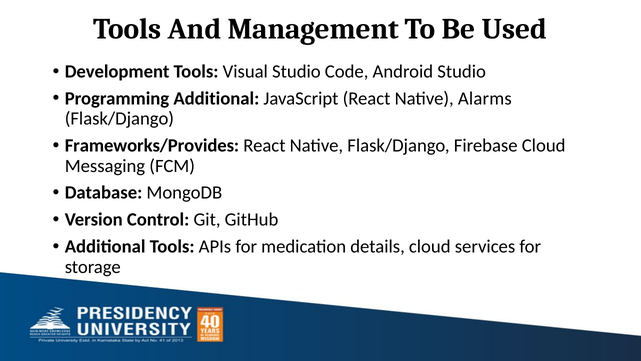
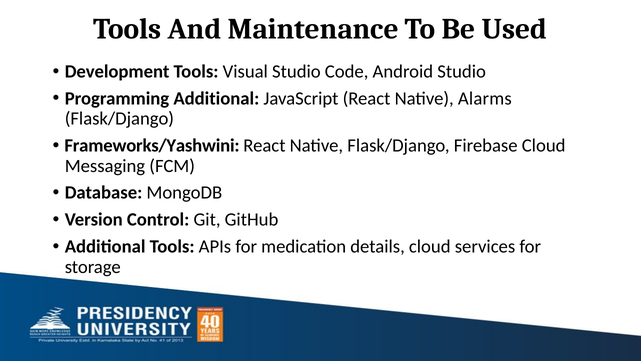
Management: Management -> Maintenance
Frameworks/Provides: Frameworks/Provides -> Frameworks/Yashwini
